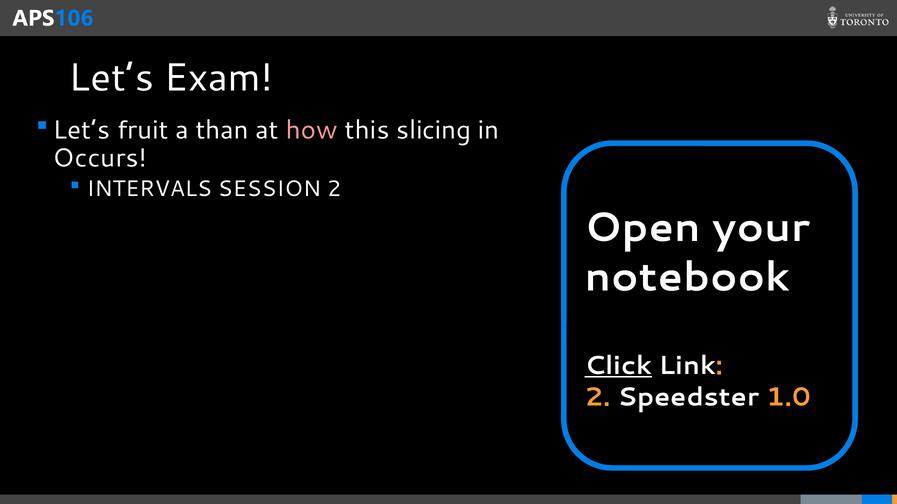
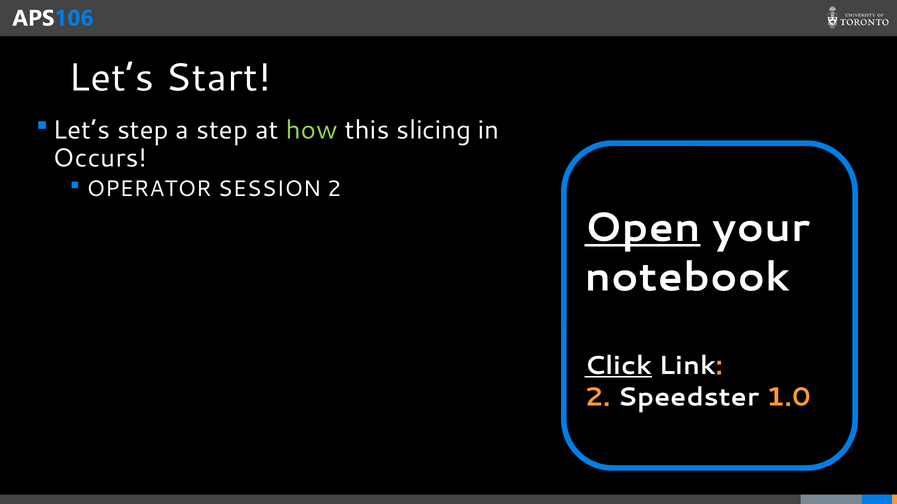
Exam: Exam -> Start
Let’s fruit: fruit -> step
a than: than -> step
how colour: pink -> light green
INTERVALS: INTERVALS -> OPERATOR
Open underline: none -> present
